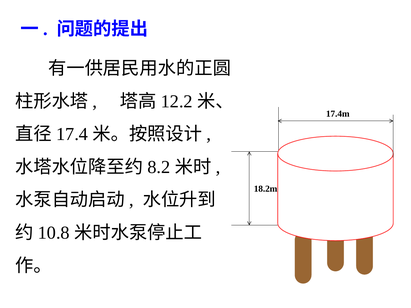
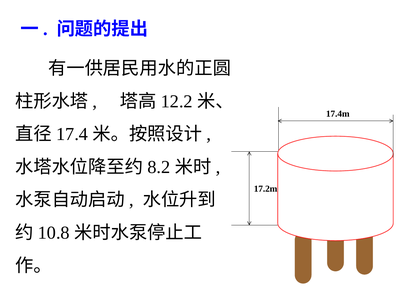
18.2m: 18.2m -> 17.2m
